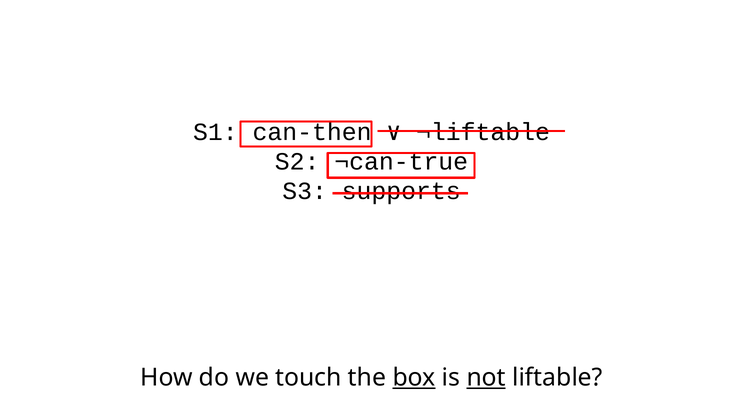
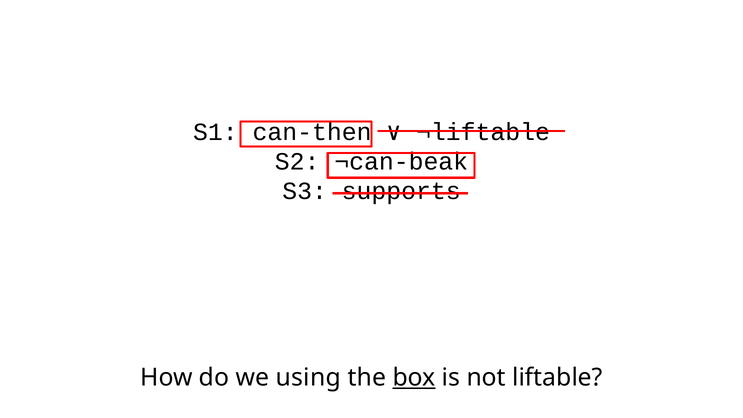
¬can-true: ¬can-true -> ¬can-beak
touch: touch -> using
not underline: present -> none
